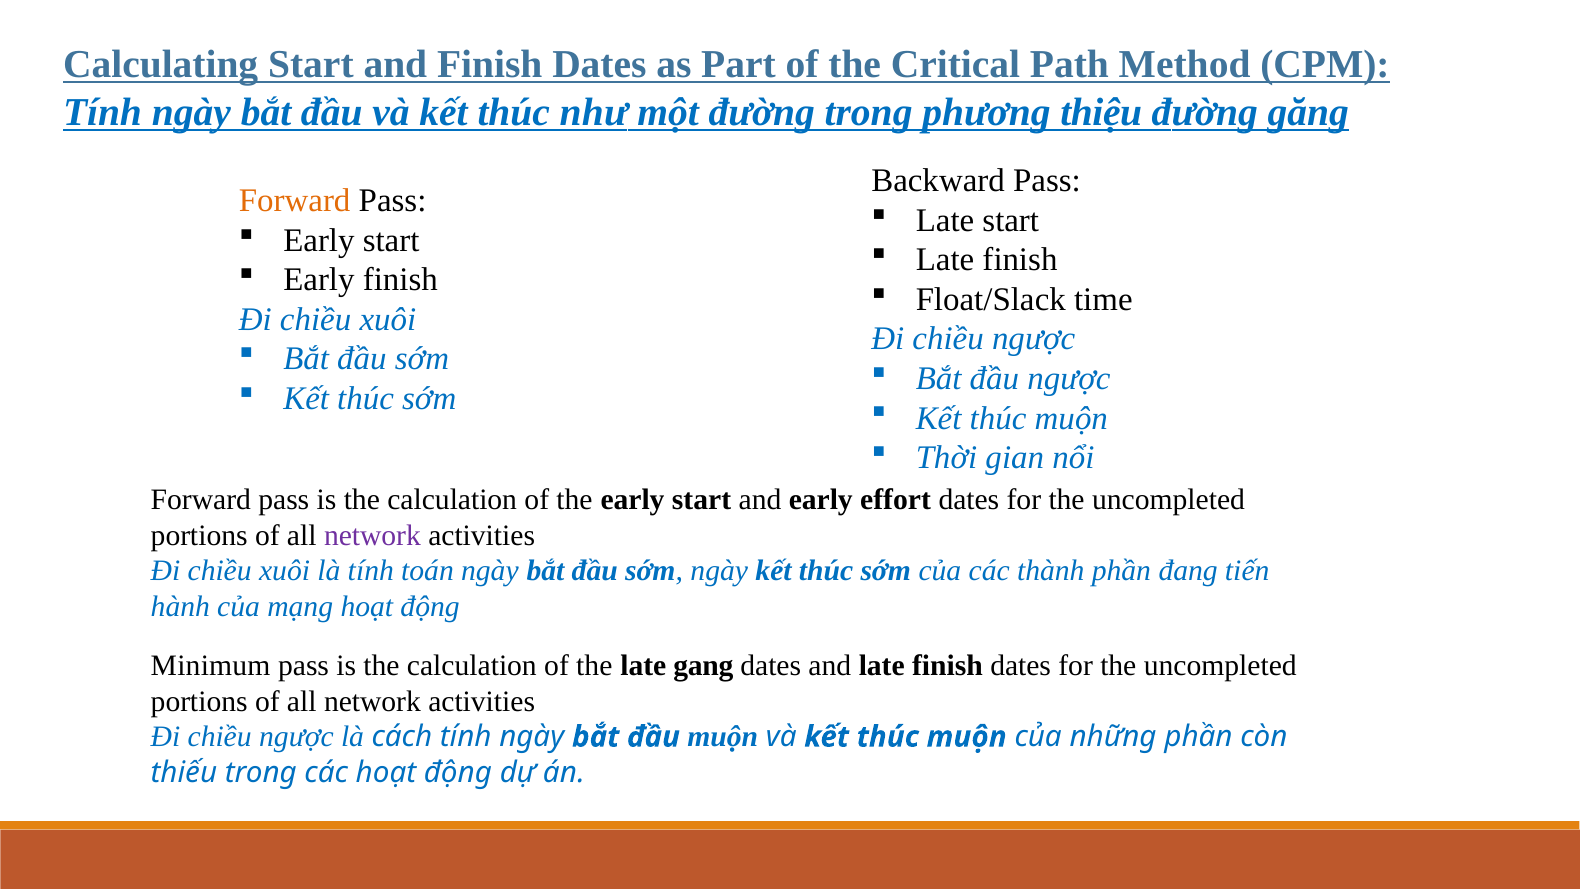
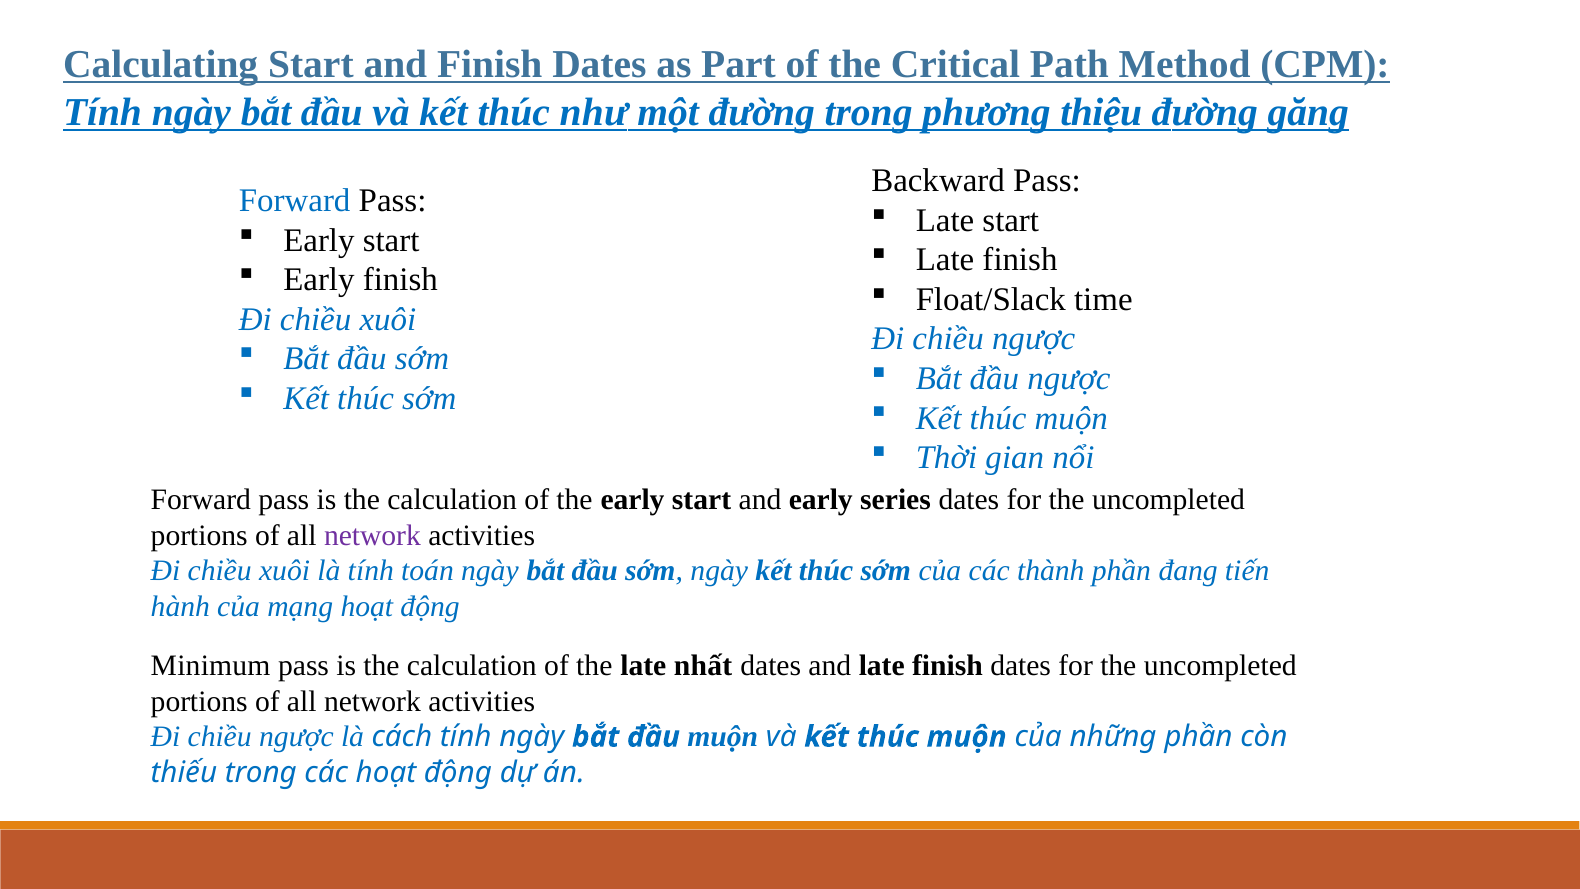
Forward at (295, 201) colour: orange -> blue
effort: effort -> series
gang: gang -> nhất
